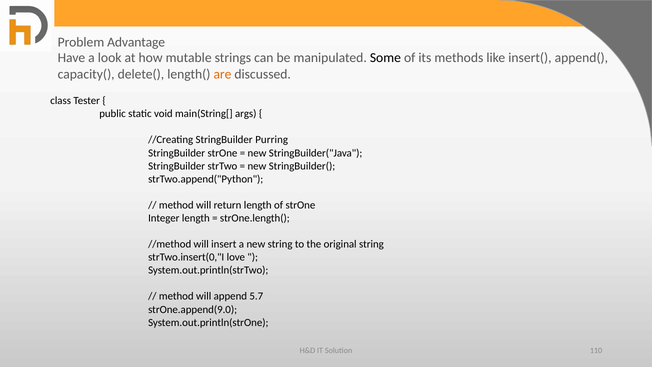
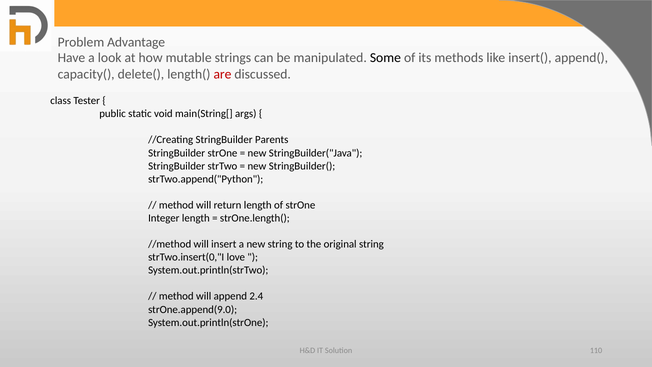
are colour: orange -> red
Purring: Purring -> Parents
5.7: 5.7 -> 2.4
